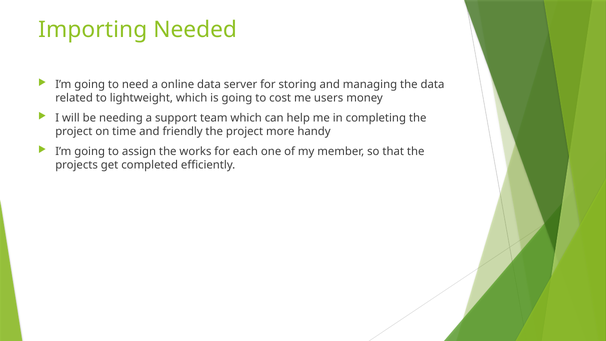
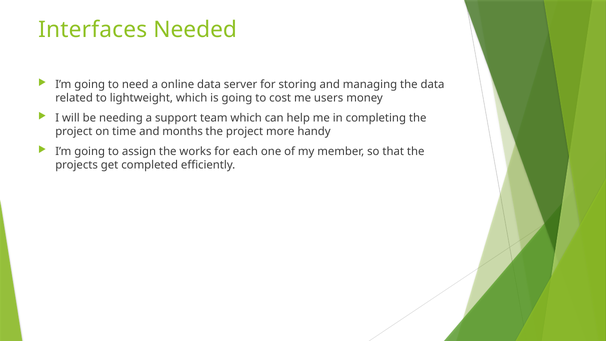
Importing: Importing -> Interfaces
friendly: friendly -> months
